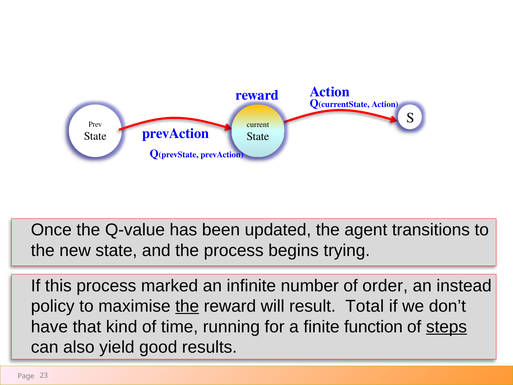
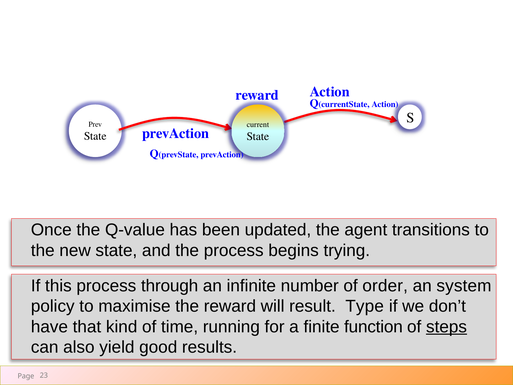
marked: marked -> through
instead: instead -> system
the at (187, 306) underline: present -> none
Total: Total -> Type
